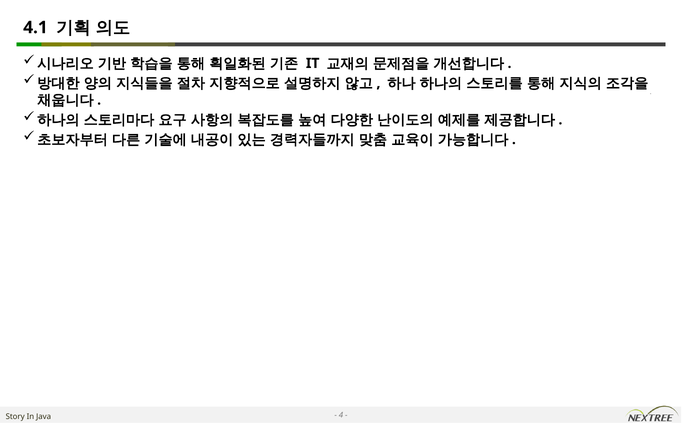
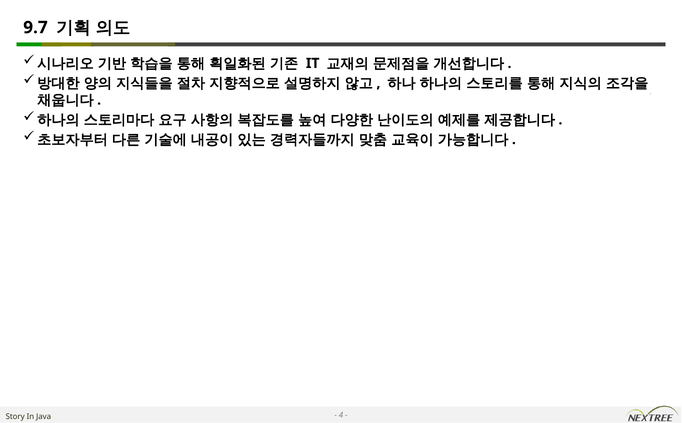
4.1: 4.1 -> 9.7
